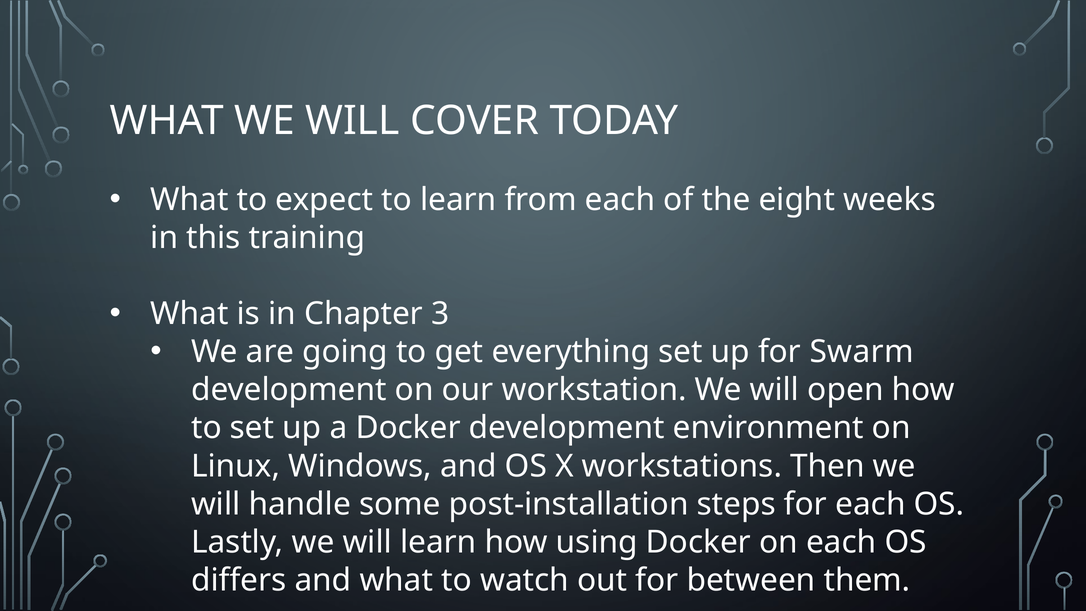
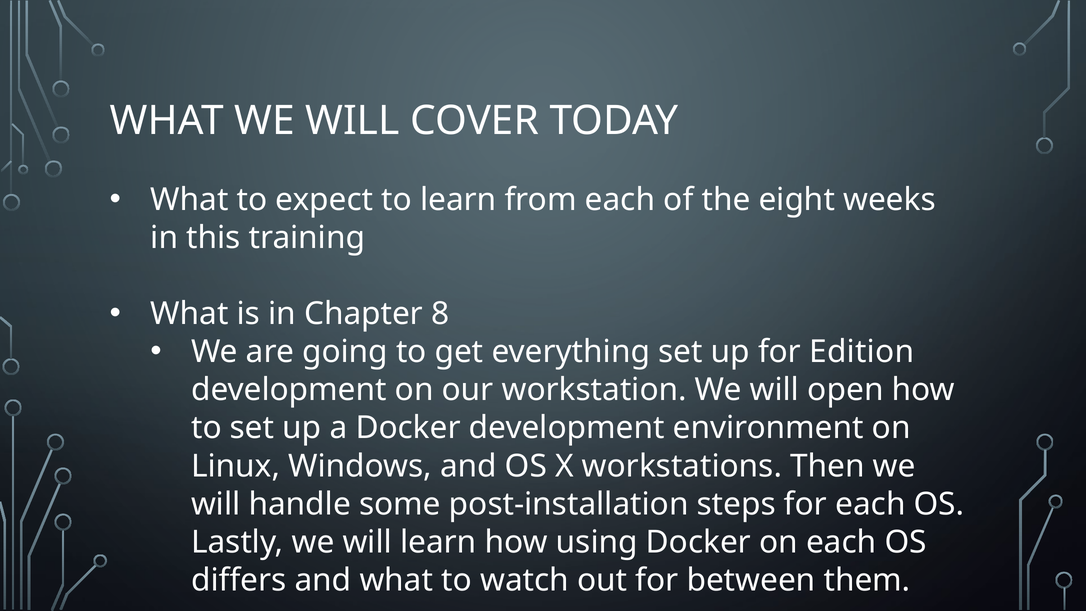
3: 3 -> 8
Swarm: Swarm -> Edition
